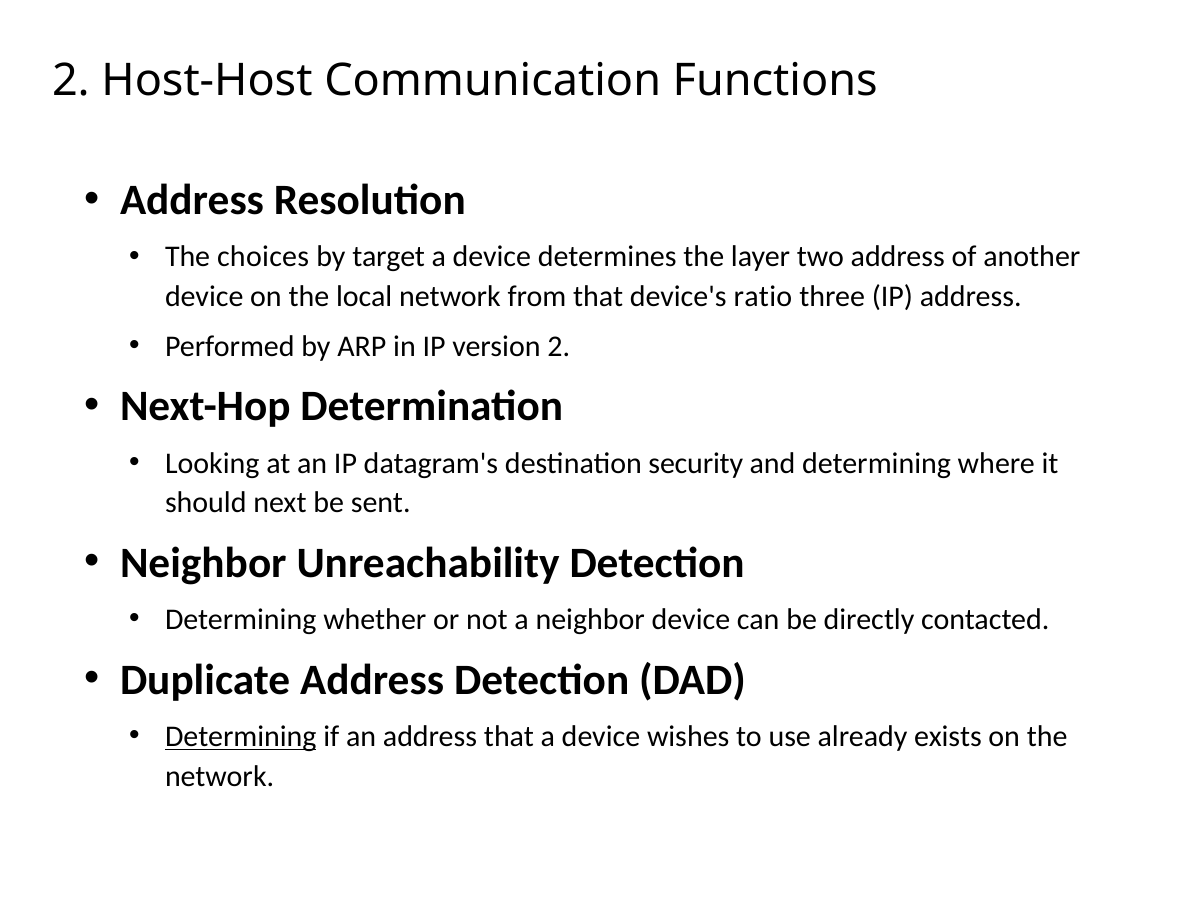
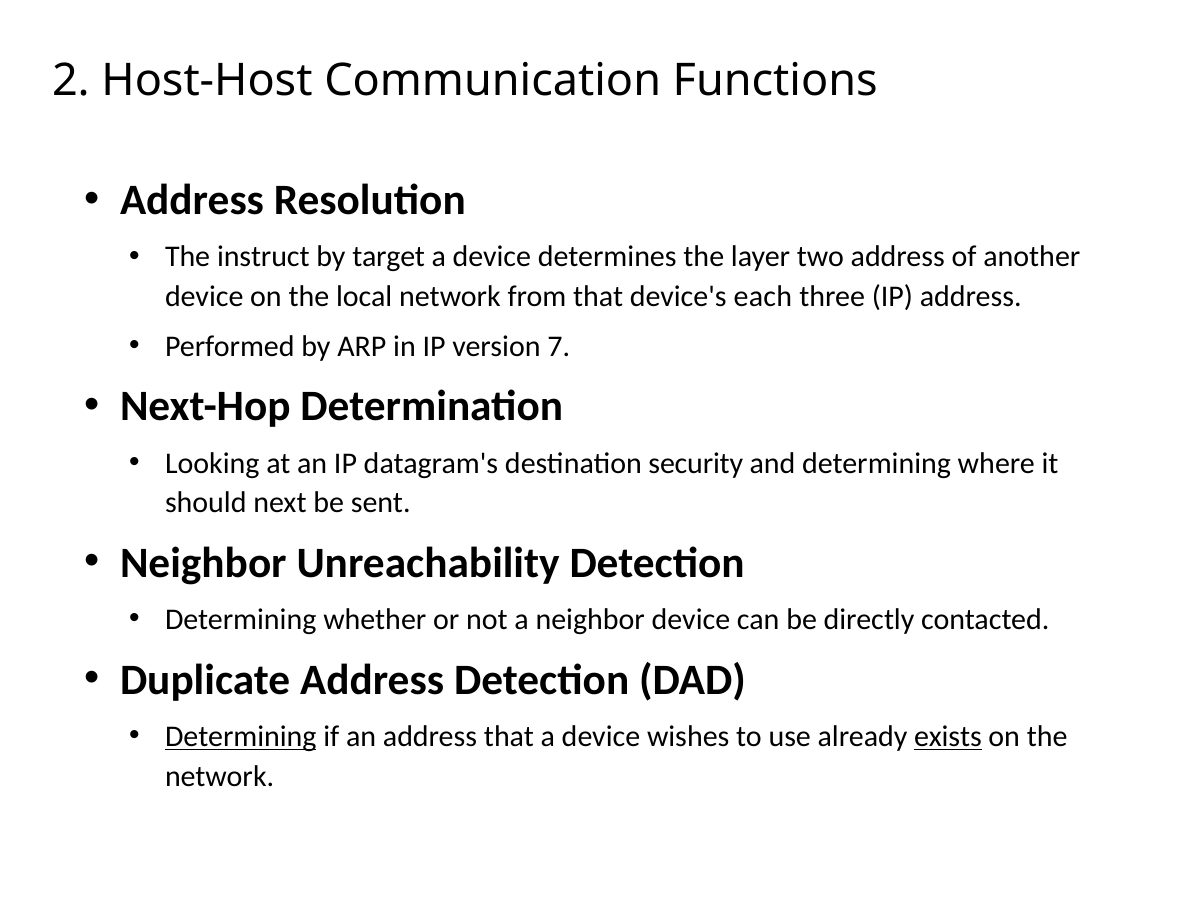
choices: choices -> instruct
ratio: ratio -> each
version 2: 2 -> 7
exists underline: none -> present
